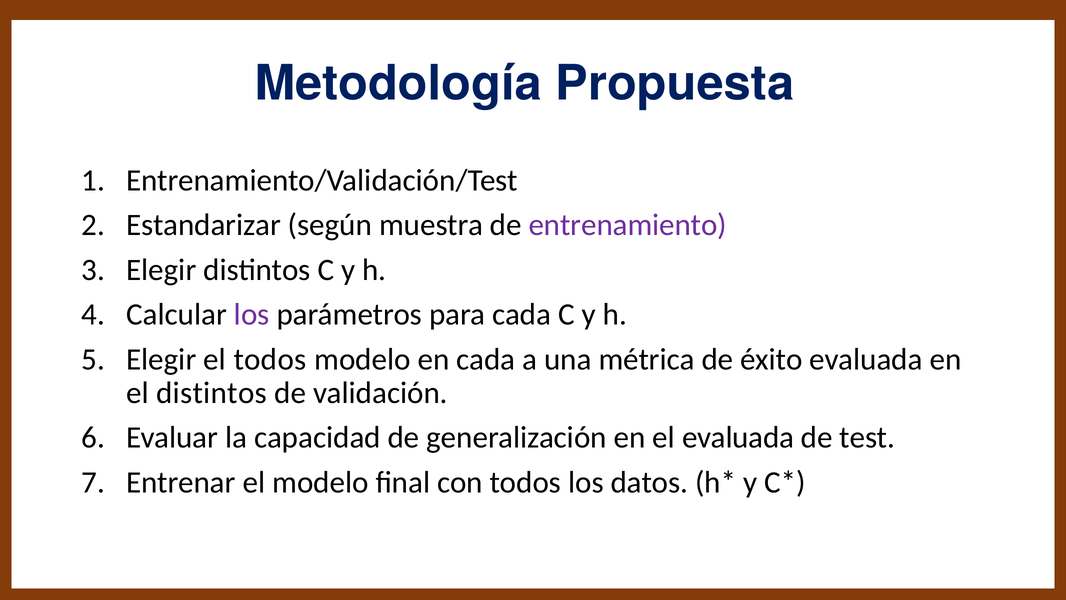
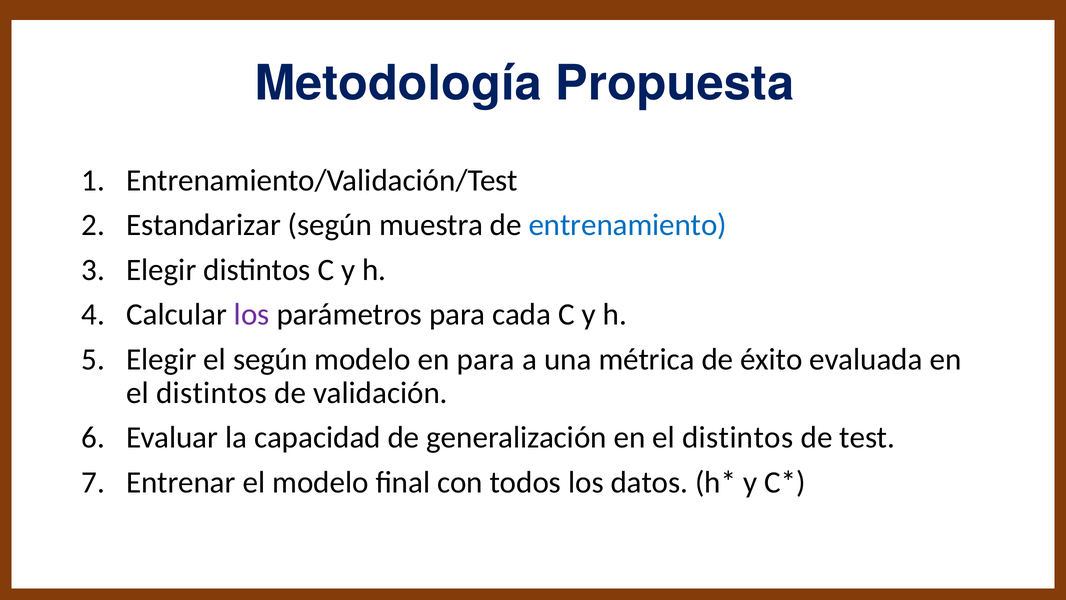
entrenamiento colour: purple -> blue
el todos: todos -> según
en cada: cada -> para
generalización en el evaluada: evaluada -> distintos
